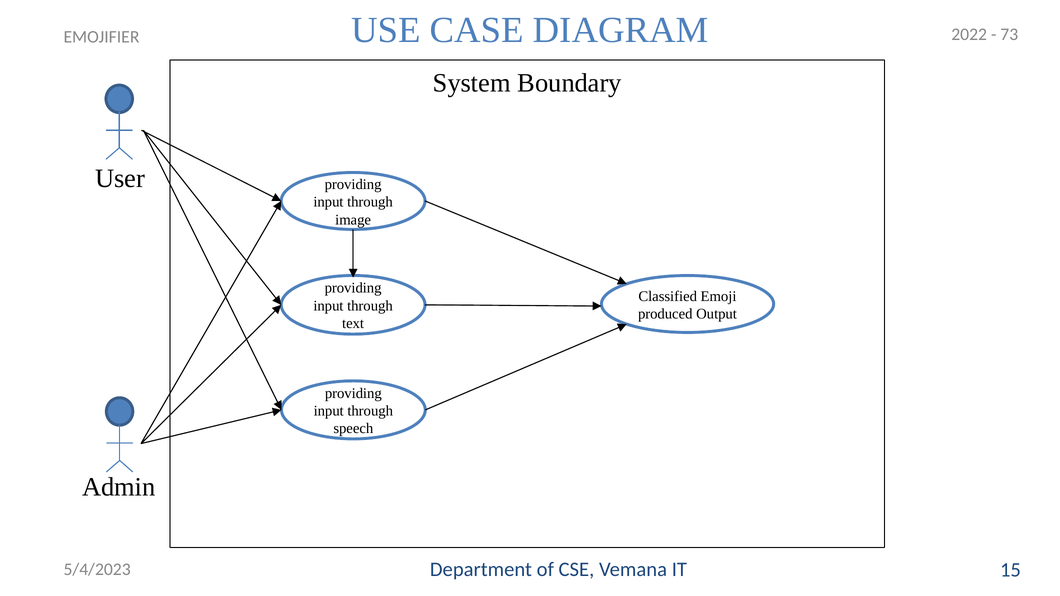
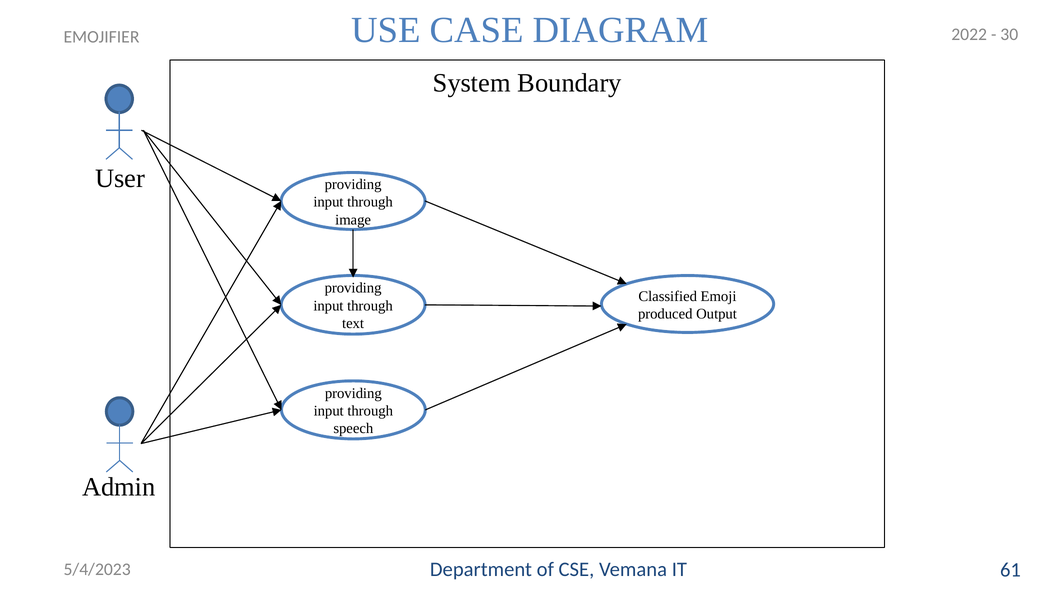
73: 73 -> 30
15: 15 -> 61
